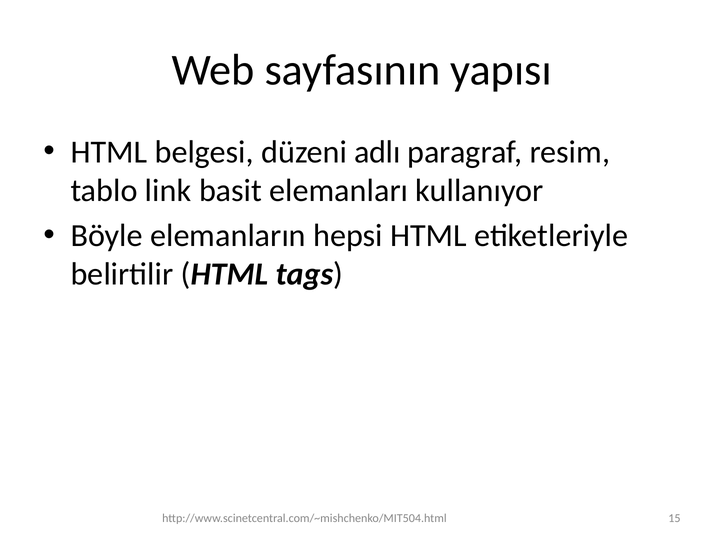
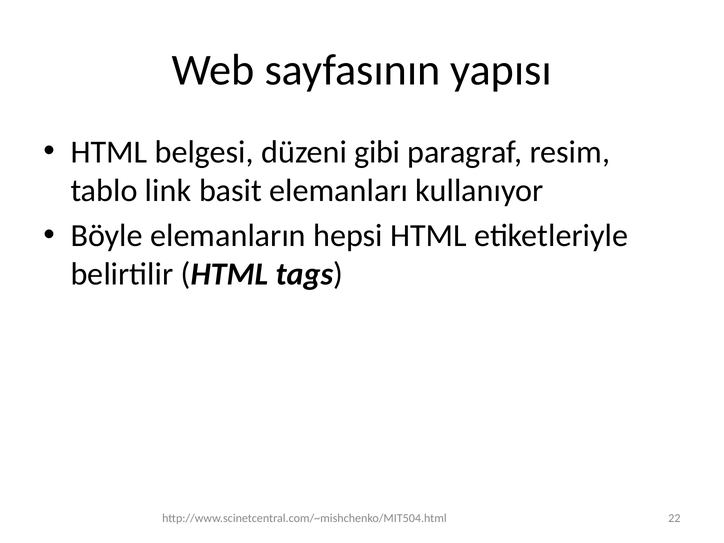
adlı: adlı -> gibi
15: 15 -> 22
